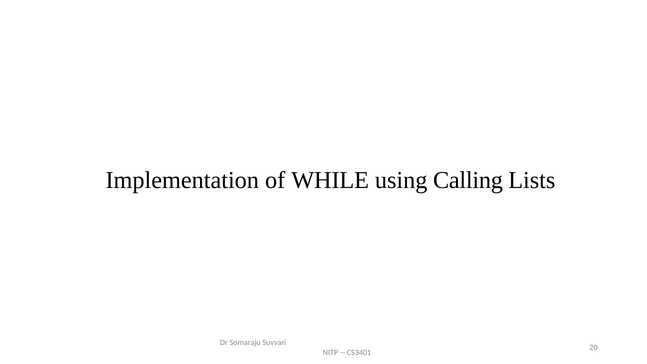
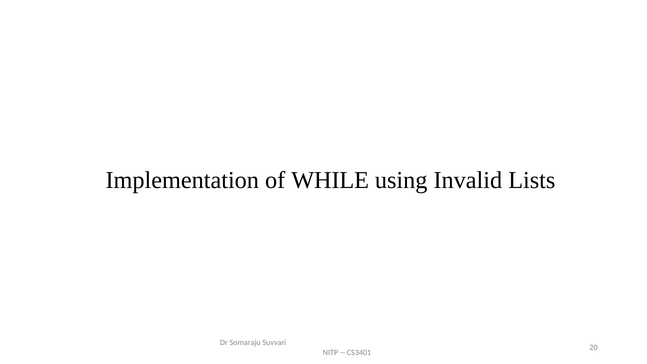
Calling: Calling -> Invalid
